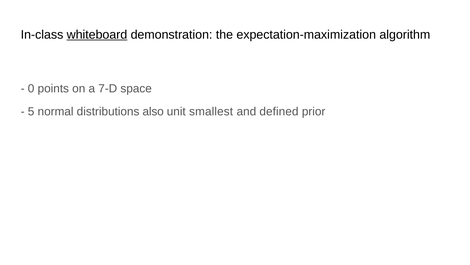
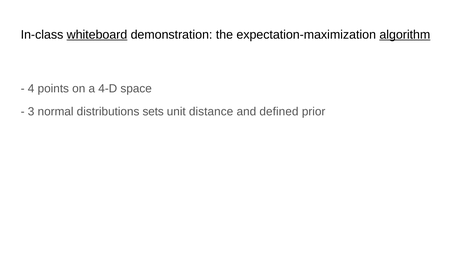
algorithm underline: none -> present
0: 0 -> 4
7-D: 7-D -> 4-D
5: 5 -> 3
also: also -> sets
smallest: smallest -> distance
